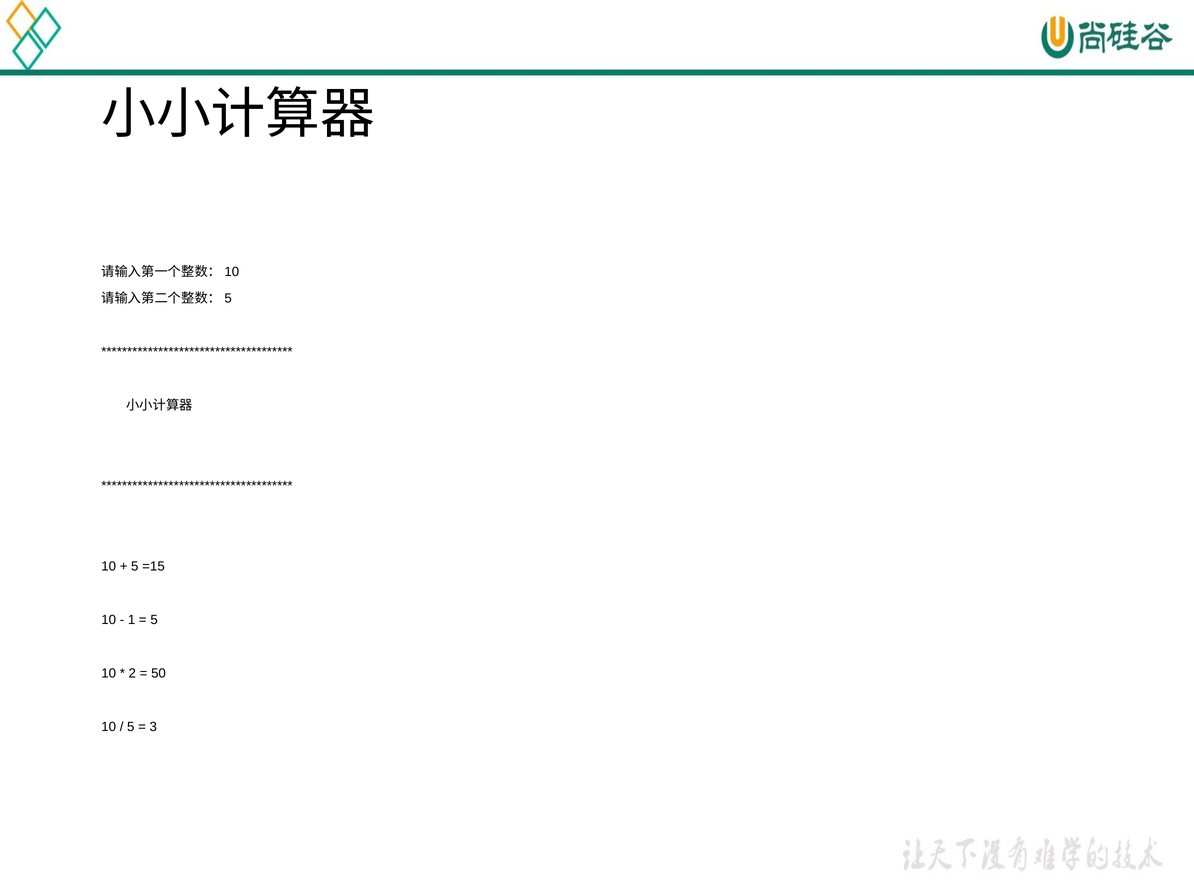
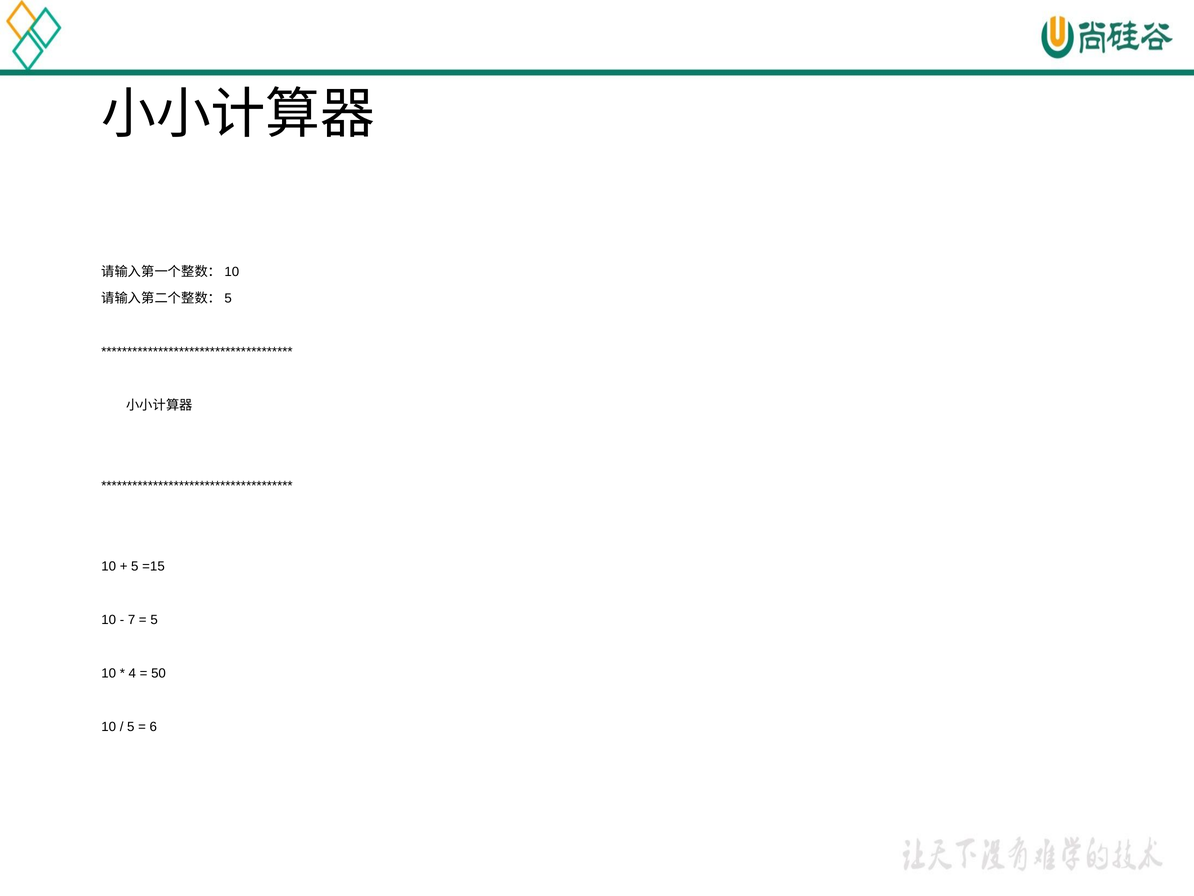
1: 1 -> 7
2: 2 -> 4
3: 3 -> 6
